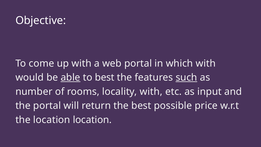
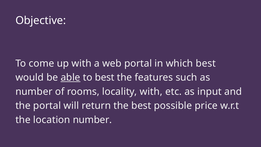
which with: with -> best
such underline: present -> none
location location: location -> number
